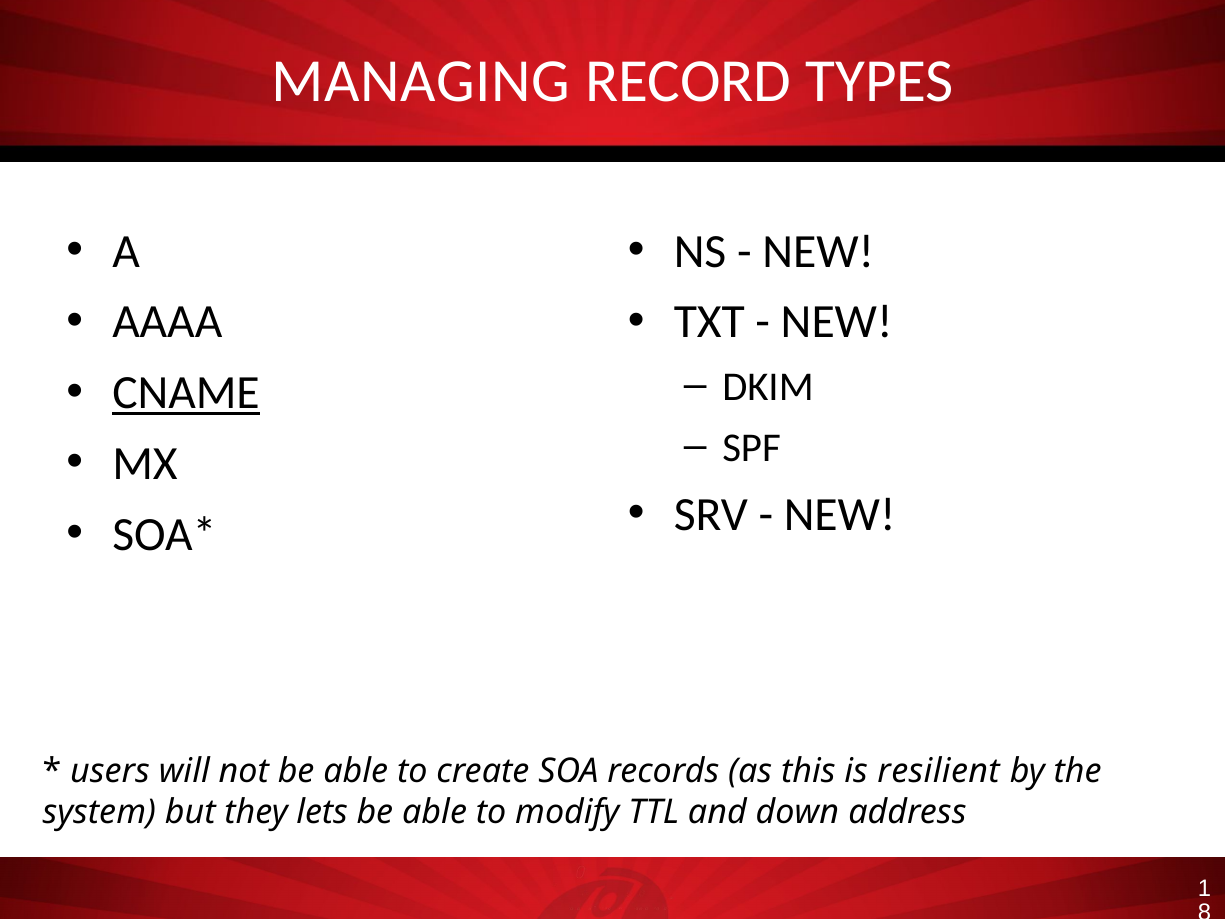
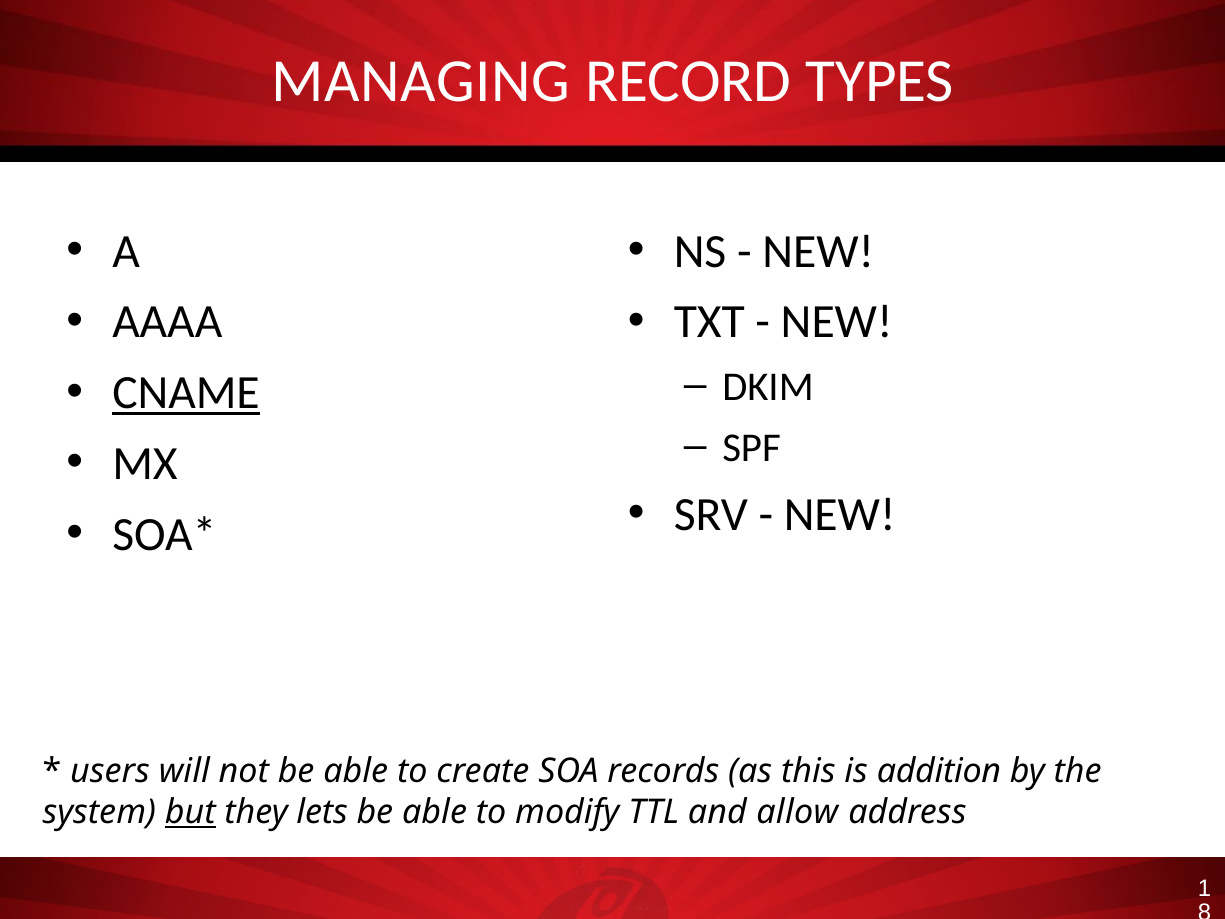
resilient: resilient -> addition
but underline: none -> present
down: down -> allow
